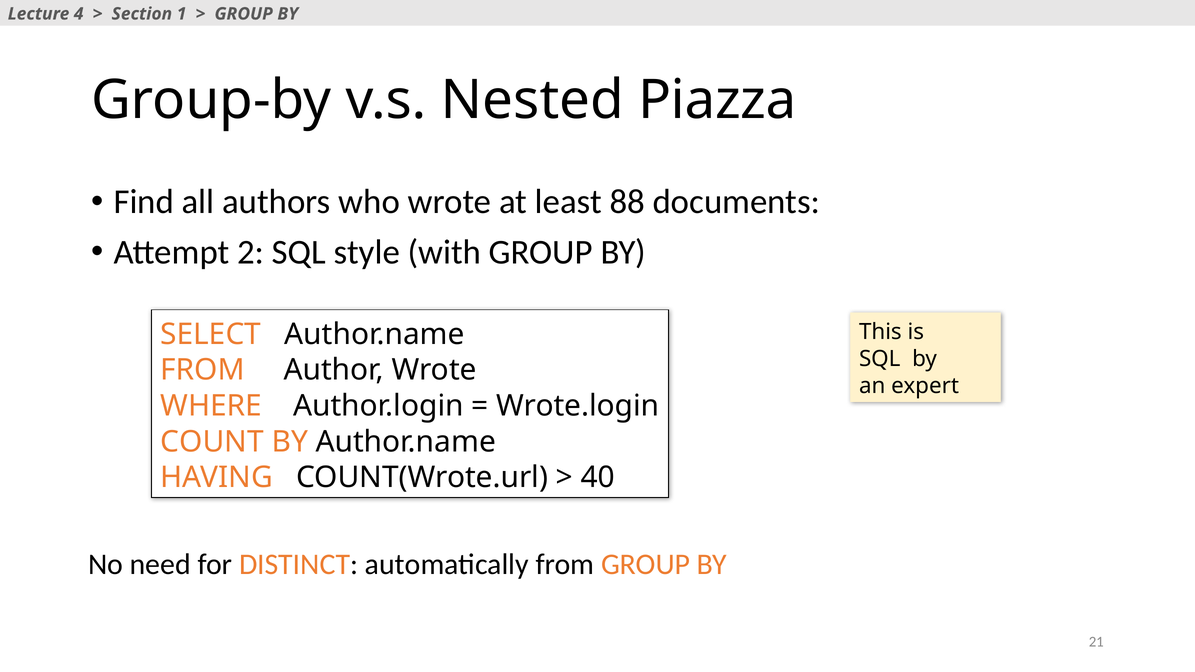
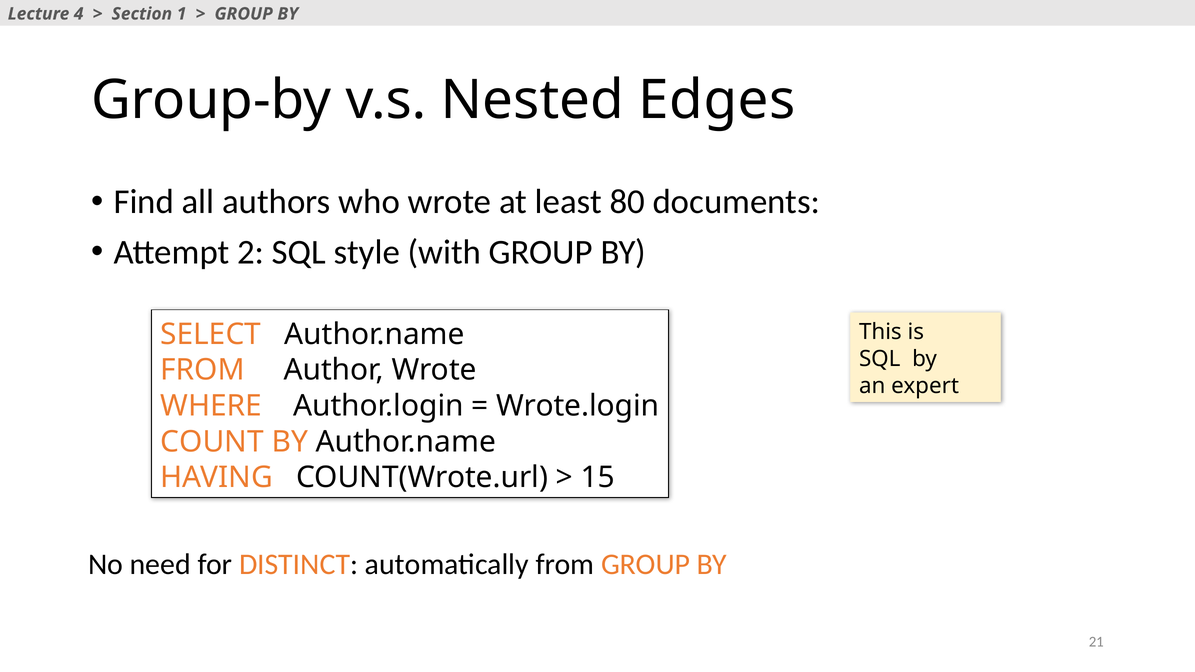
Piazza: Piazza -> Edges
88: 88 -> 80
40: 40 -> 15
